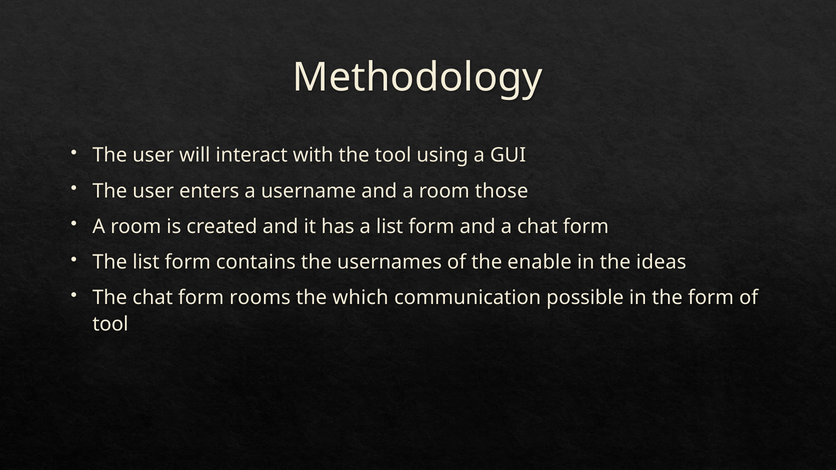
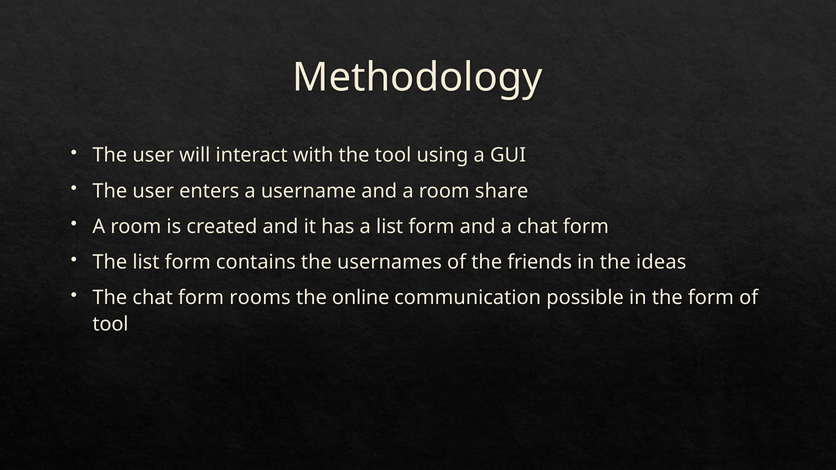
those: those -> share
enable: enable -> friends
which: which -> online
